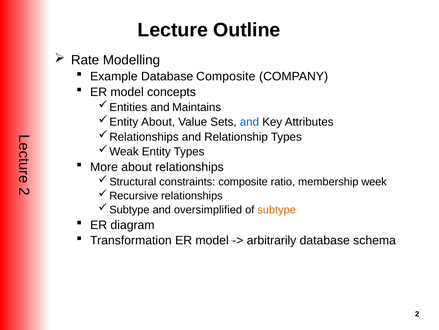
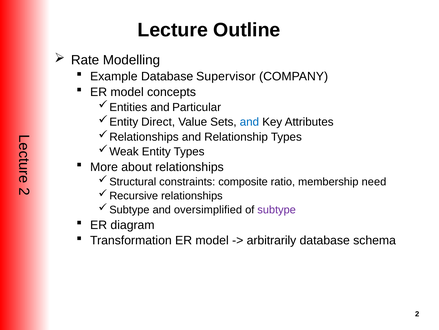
Database Composite: Composite -> Supervisor
Maintains: Maintains -> Particular
About at (158, 122): About -> Direct
week: week -> need
subtype colour: orange -> purple
